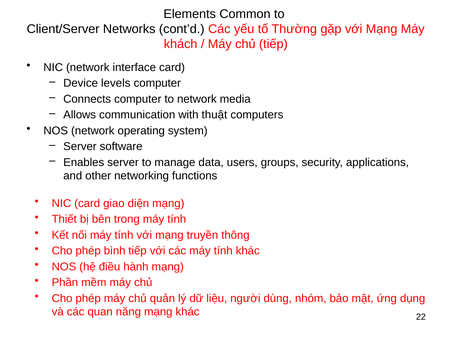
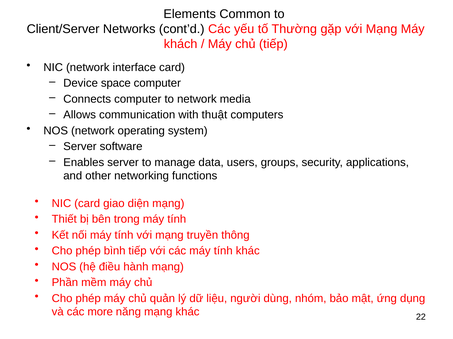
levels: levels -> space
quan: quan -> more
